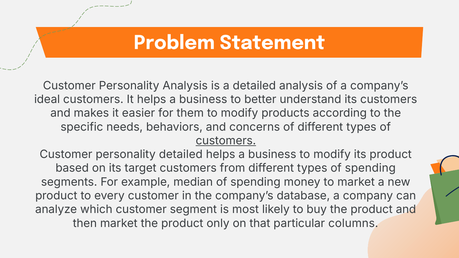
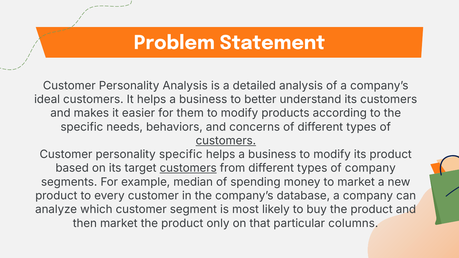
personality detailed: detailed -> specific
customers at (188, 168) underline: none -> present
types of spending: spending -> company
